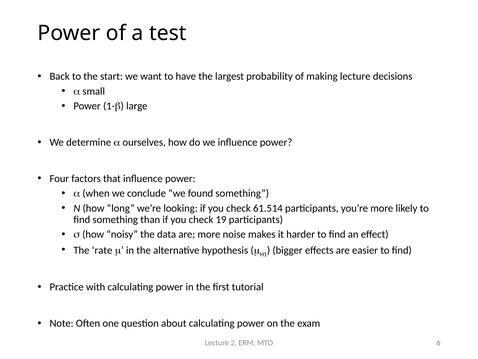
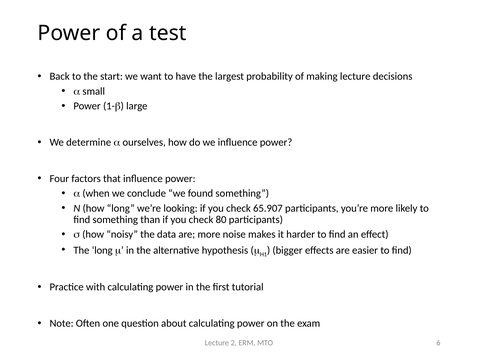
61.514: 61.514 -> 65.907
19: 19 -> 80
The rate: rate -> long
